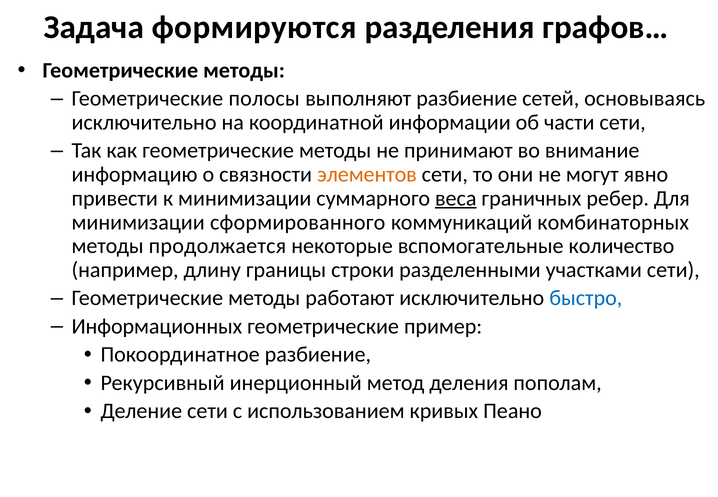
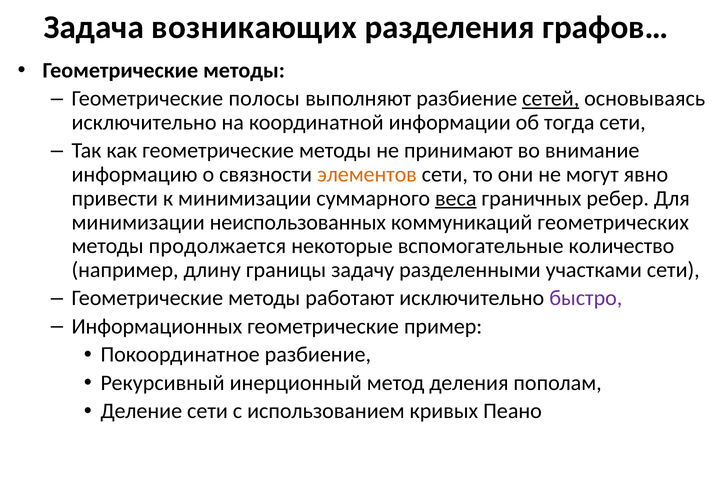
формируются: формируются -> возникающих
сетей underline: none -> present
части: части -> тогда
сформированного: сформированного -> неиспользованных
комбинаторных: комбинаторных -> геометрических
строки: строки -> задачу
быстро colour: blue -> purple
